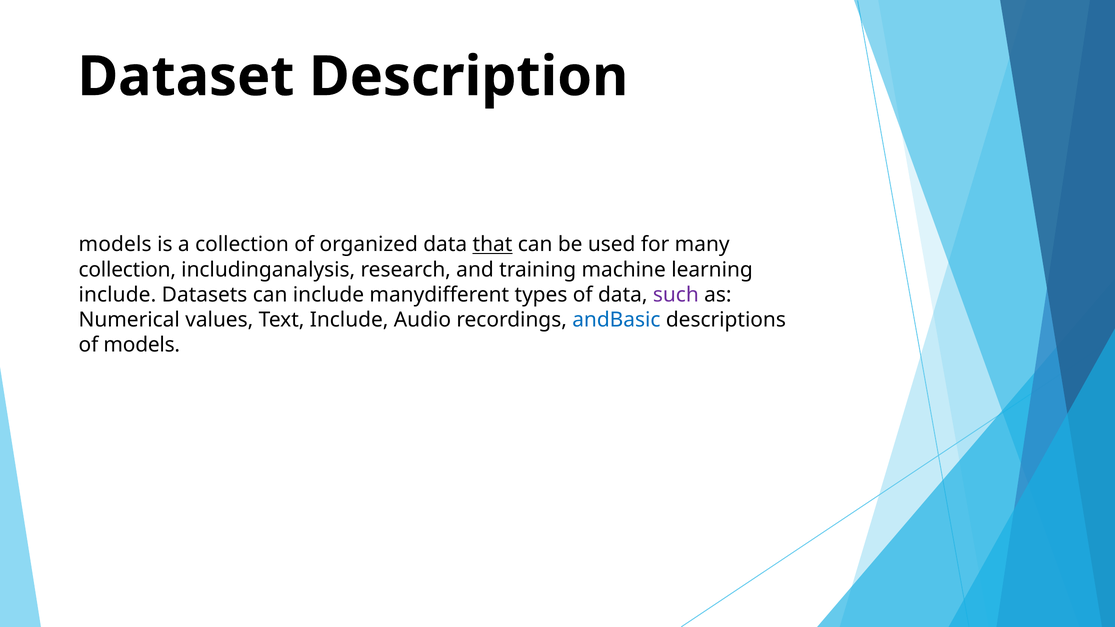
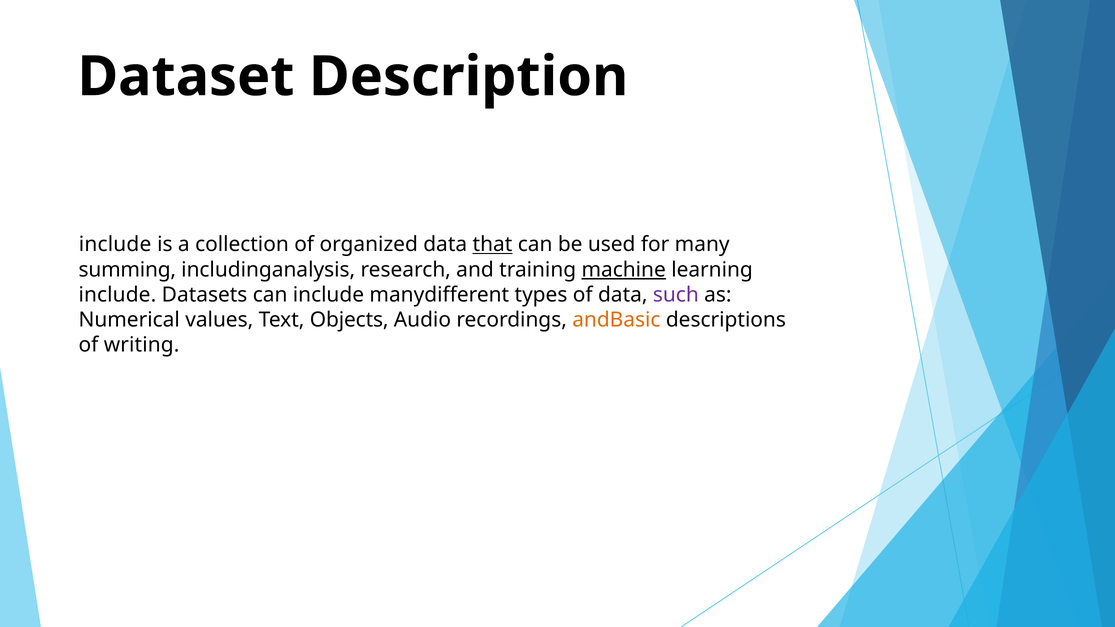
models at (115, 245): models -> include
collection at (127, 270): collection -> summing
machine underline: none -> present
Text Include: Include -> Objects
andBasic colour: blue -> orange
of models: models -> writing
